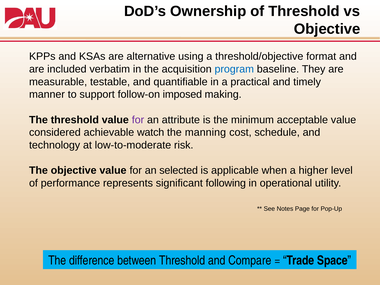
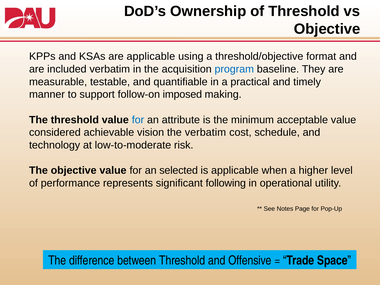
are alternative: alternative -> applicable
for at (138, 120) colour: purple -> blue
watch: watch -> vision
the manning: manning -> verbatim
Compare: Compare -> Offensive
